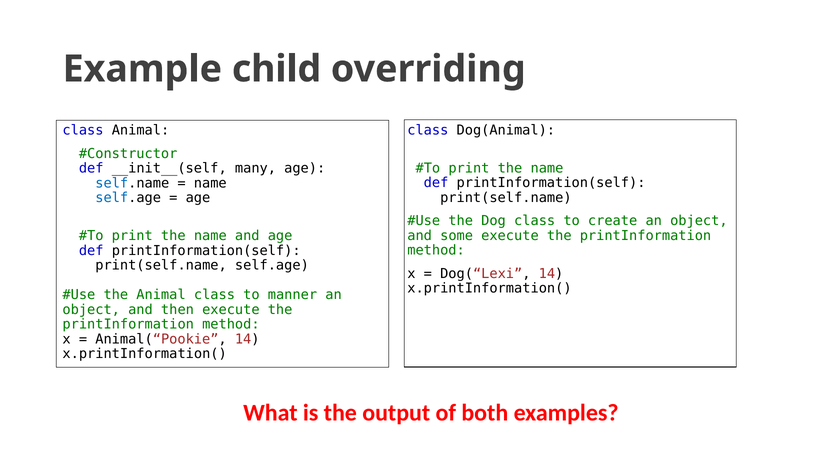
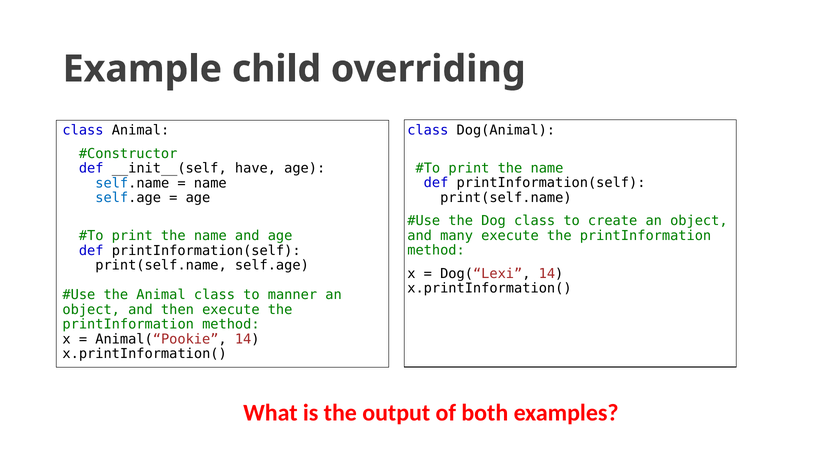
many: many -> have
some: some -> many
